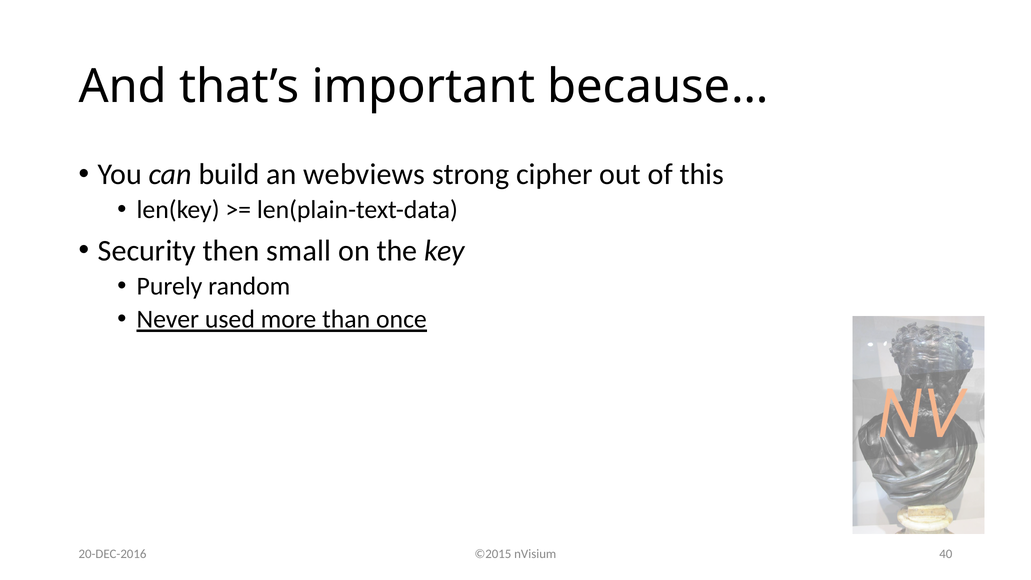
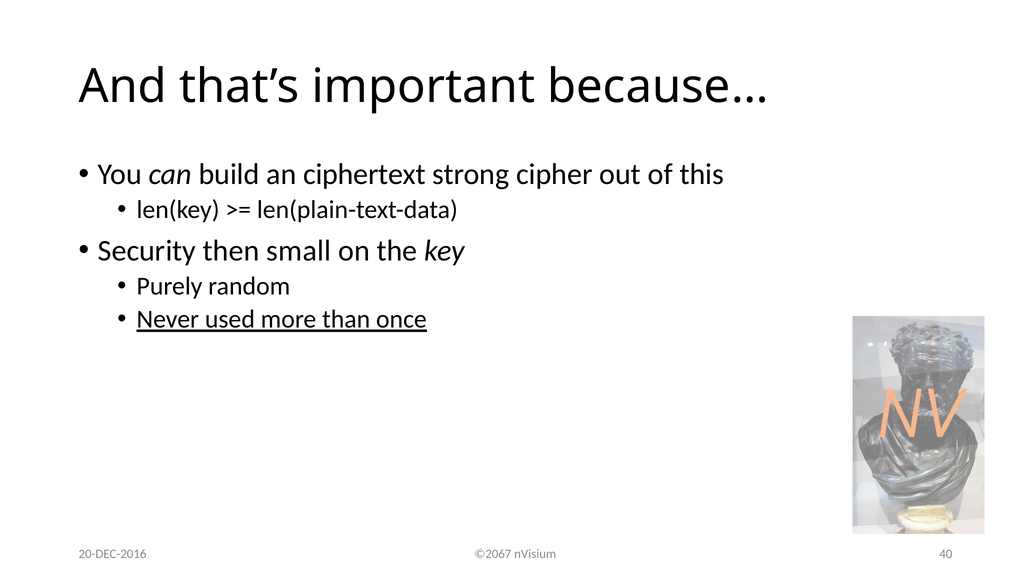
webviews: webviews -> ciphertext
©2015: ©2015 -> ©2067
